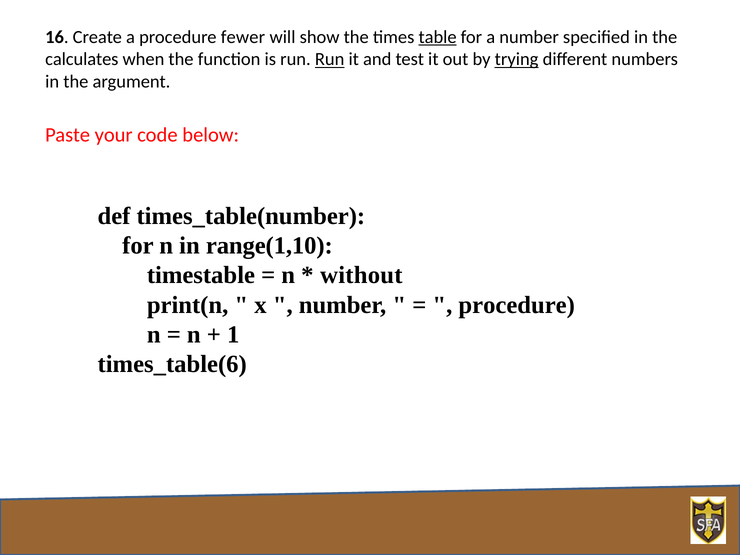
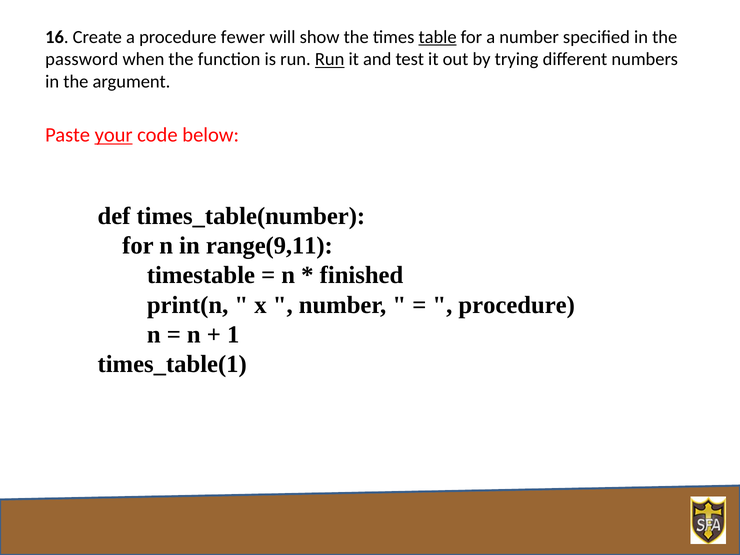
calculates: calculates -> password
trying underline: present -> none
your underline: none -> present
range(1,10: range(1,10 -> range(9,11
without: without -> finished
times_table(6: times_table(6 -> times_table(1
